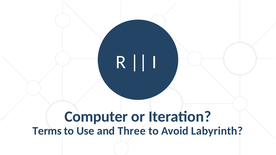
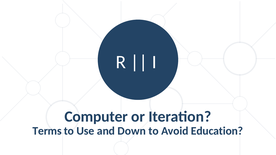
Three: Three -> Down
Labyrinth: Labyrinth -> Education
